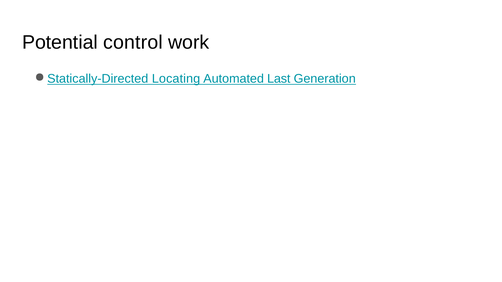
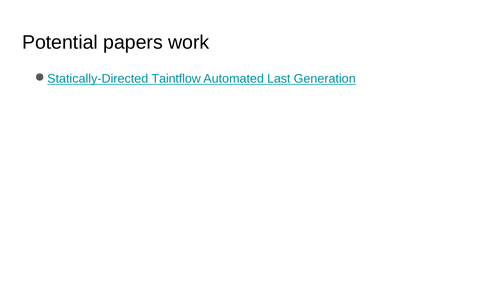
control: control -> papers
Locating: Locating -> Taintflow
